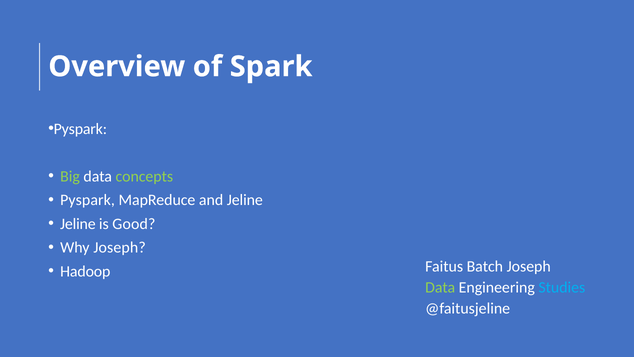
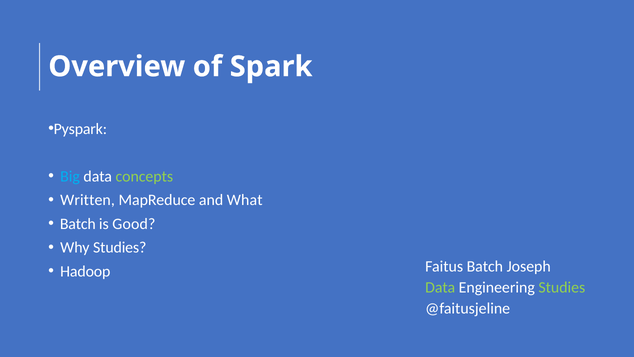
Big colour: light green -> light blue
Pyspark at (88, 200): Pyspark -> Written
and Jeline: Jeline -> What
Jeline at (78, 224): Jeline -> Batch
Why Joseph: Joseph -> Studies
Studies at (562, 287) colour: light blue -> light green
